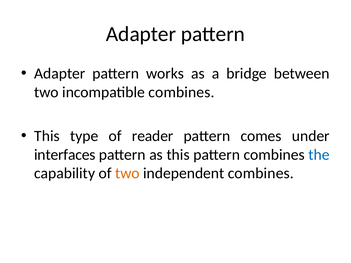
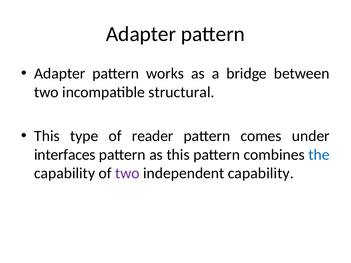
incompatible combines: combines -> structural
two at (127, 174) colour: orange -> purple
independent combines: combines -> capability
